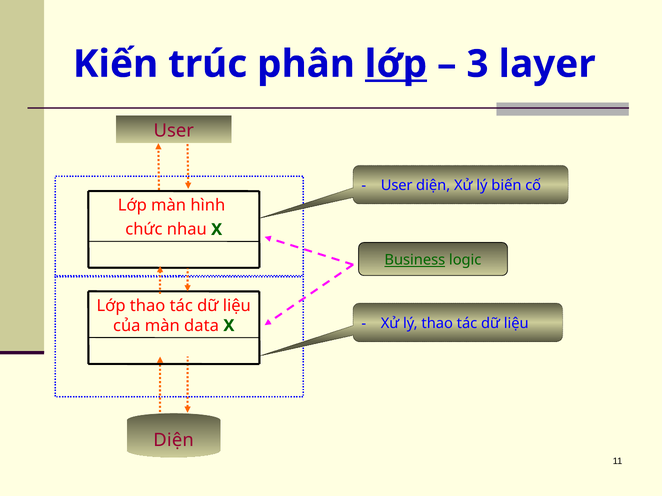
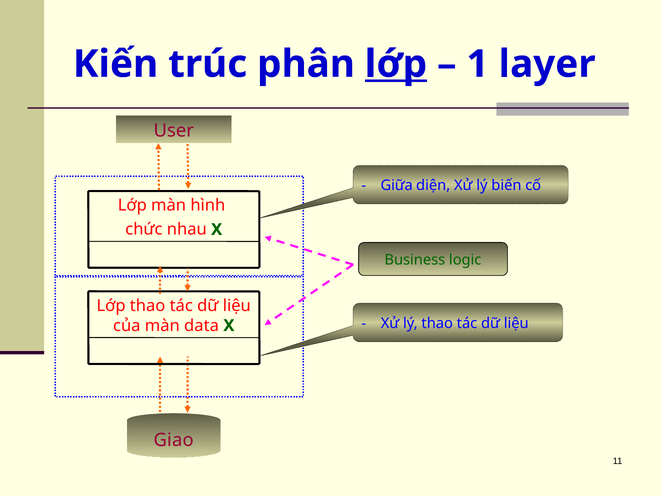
3: 3 -> 1
User at (397, 186): User -> Giữa
Business underline: present -> none
Diện at (174, 441): Diện -> Giao
